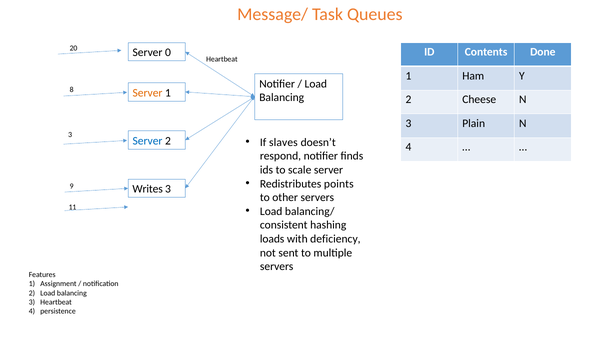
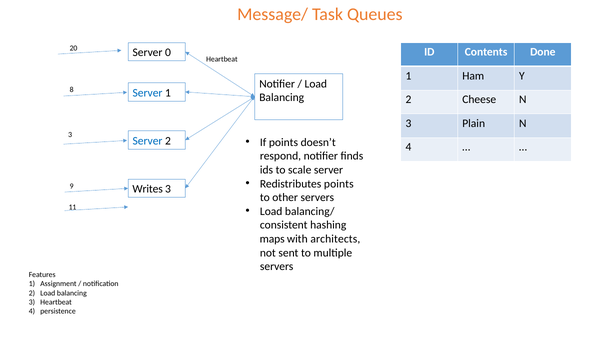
Server at (148, 93) colour: orange -> blue
If slaves: slaves -> points
loads: loads -> maps
deficiency: deficiency -> architects
